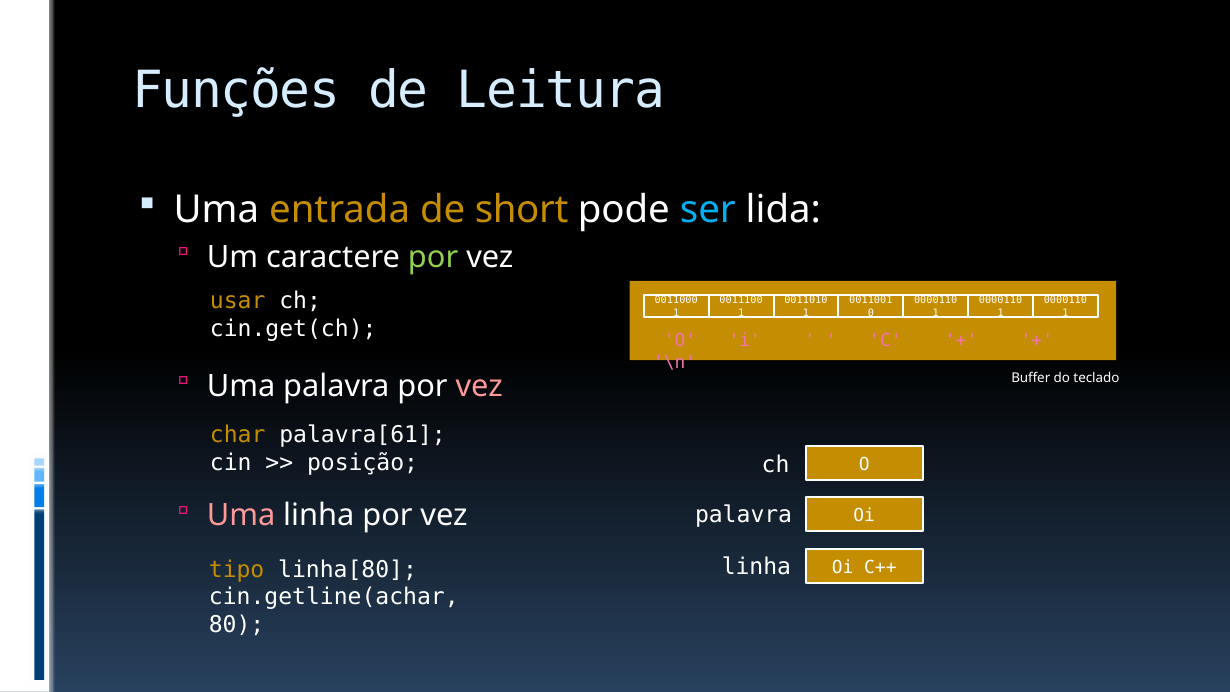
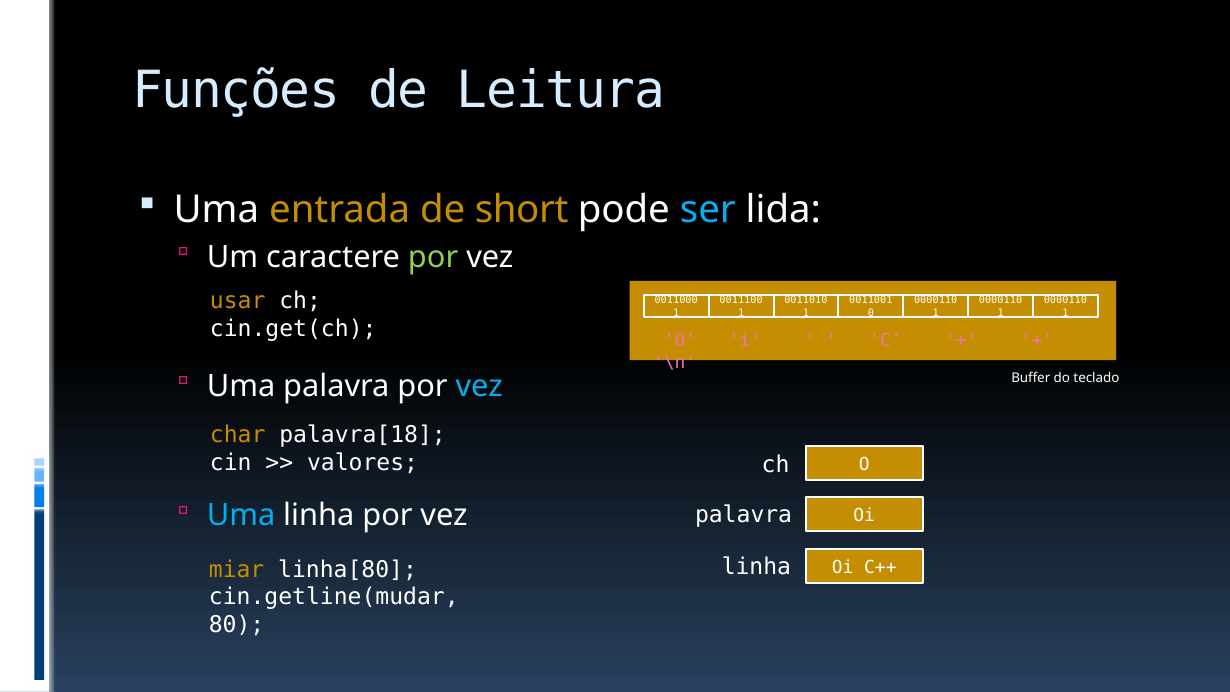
vez at (479, 386) colour: pink -> light blue
palavra[61: palavra[61 -> palavra[18
posição: posição -> valores
Uma at (241, 516) colour: pink -> light blue
tipo: tipo -> miar
cin.getline(achar: cin.getline(achar -> cin.getline(mudar
